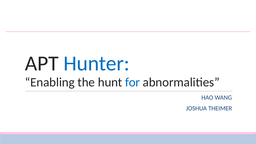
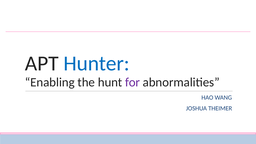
for colour: blue -> purple
